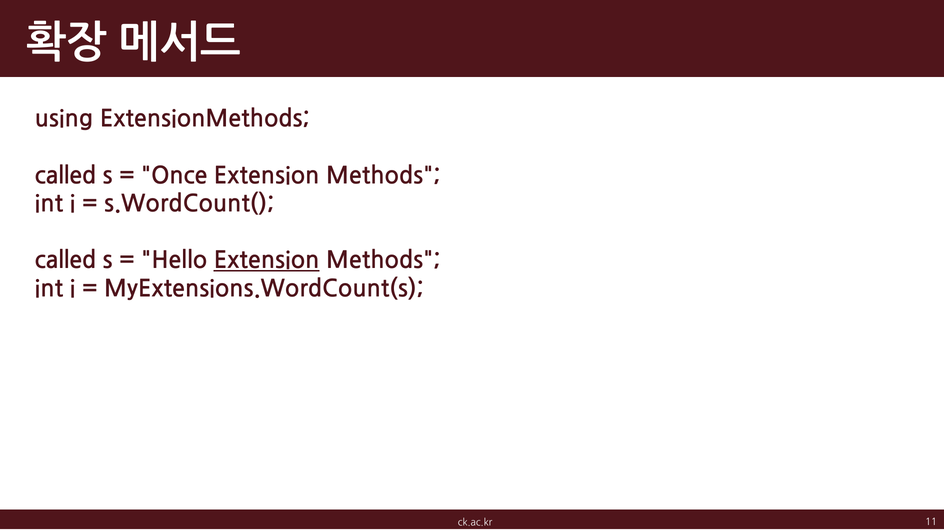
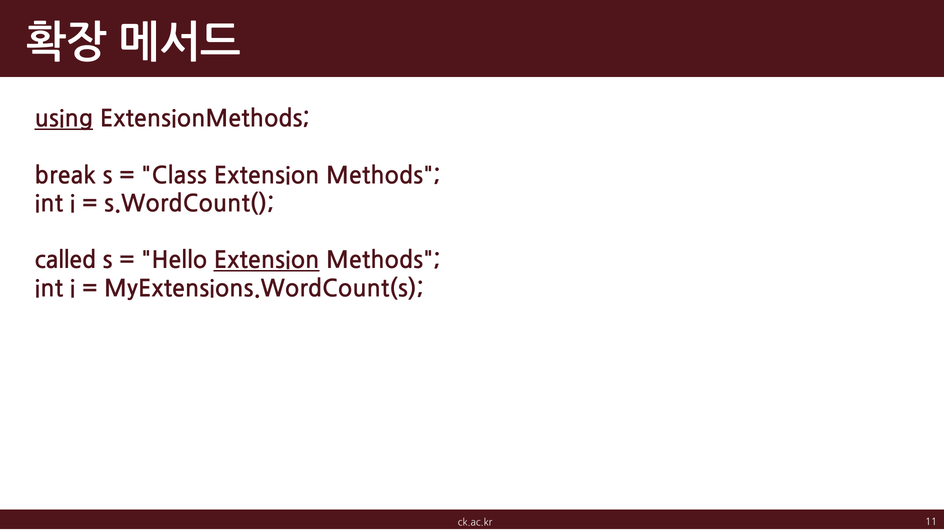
using underline: none -> present
called at (65, 176): called -> break
Once: Once -> Class
